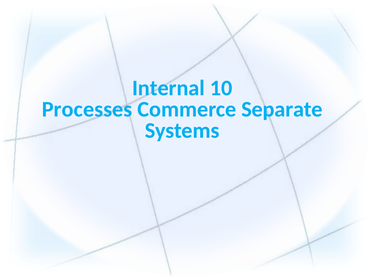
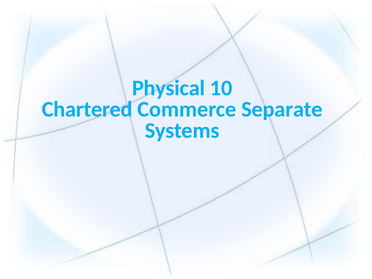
Internal: Internal -> Physical
Processes: Processes -> Chartered
